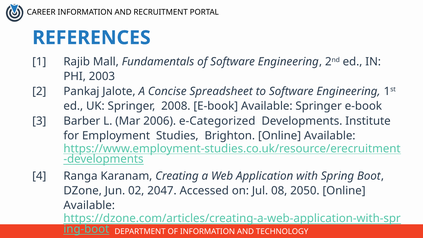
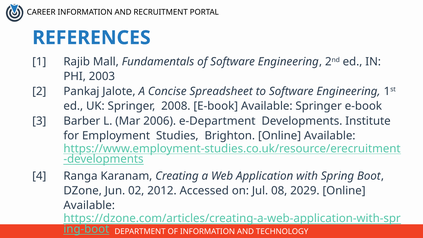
e-Categorized: e-Categorized -> e-Department
2047: 2047 -> 2012
2050: 2050 -> 2029
